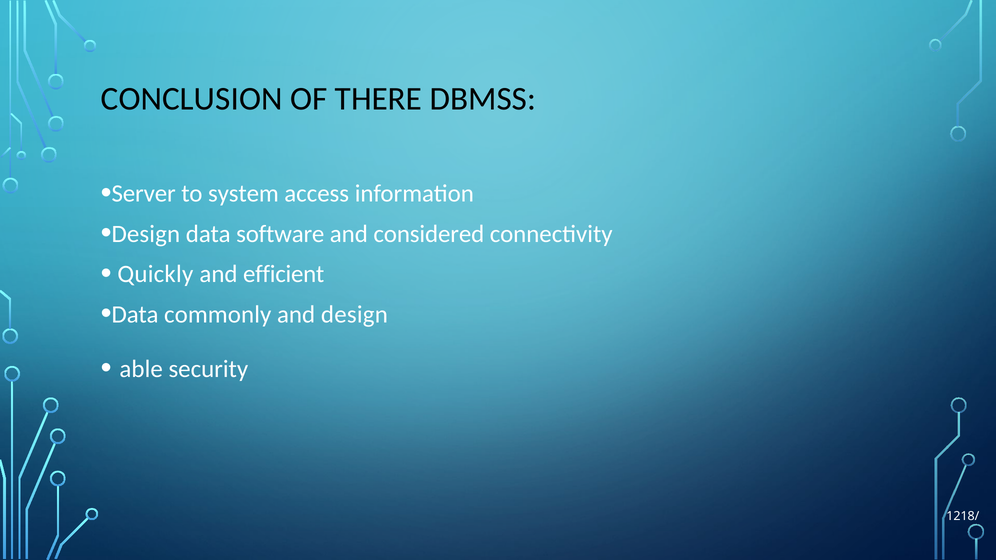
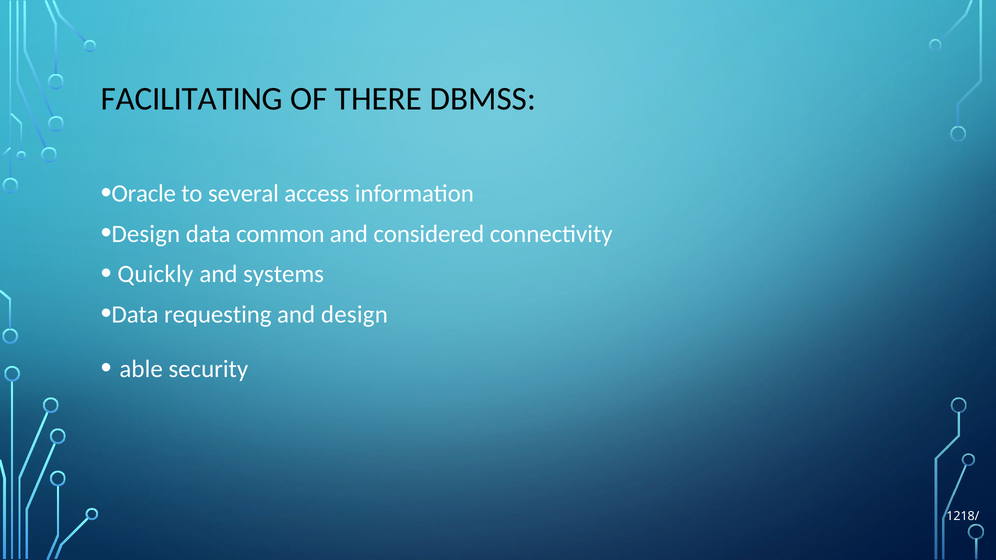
CONCLUSION: CONCLUSION -> FACILITATING
Server: Server -> Oracle
system: system -> several
software: software -> common
efficient: efficient -> systems
commonly: commonly -> requesting
